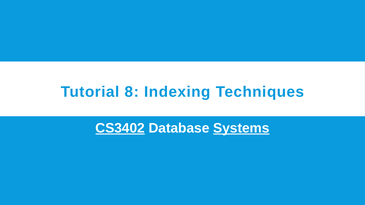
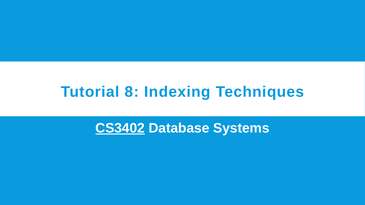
Systems underline: present -> none
